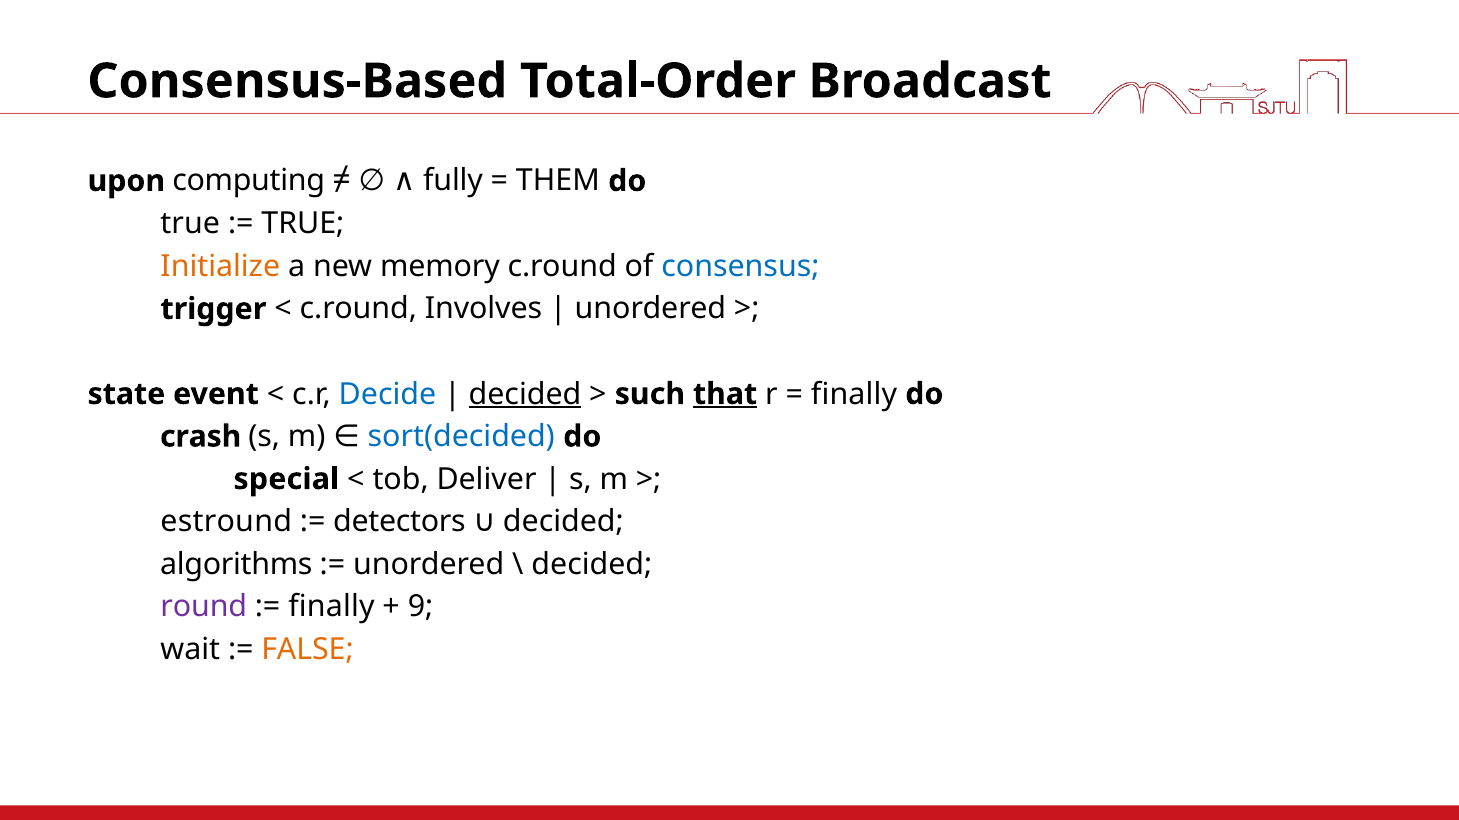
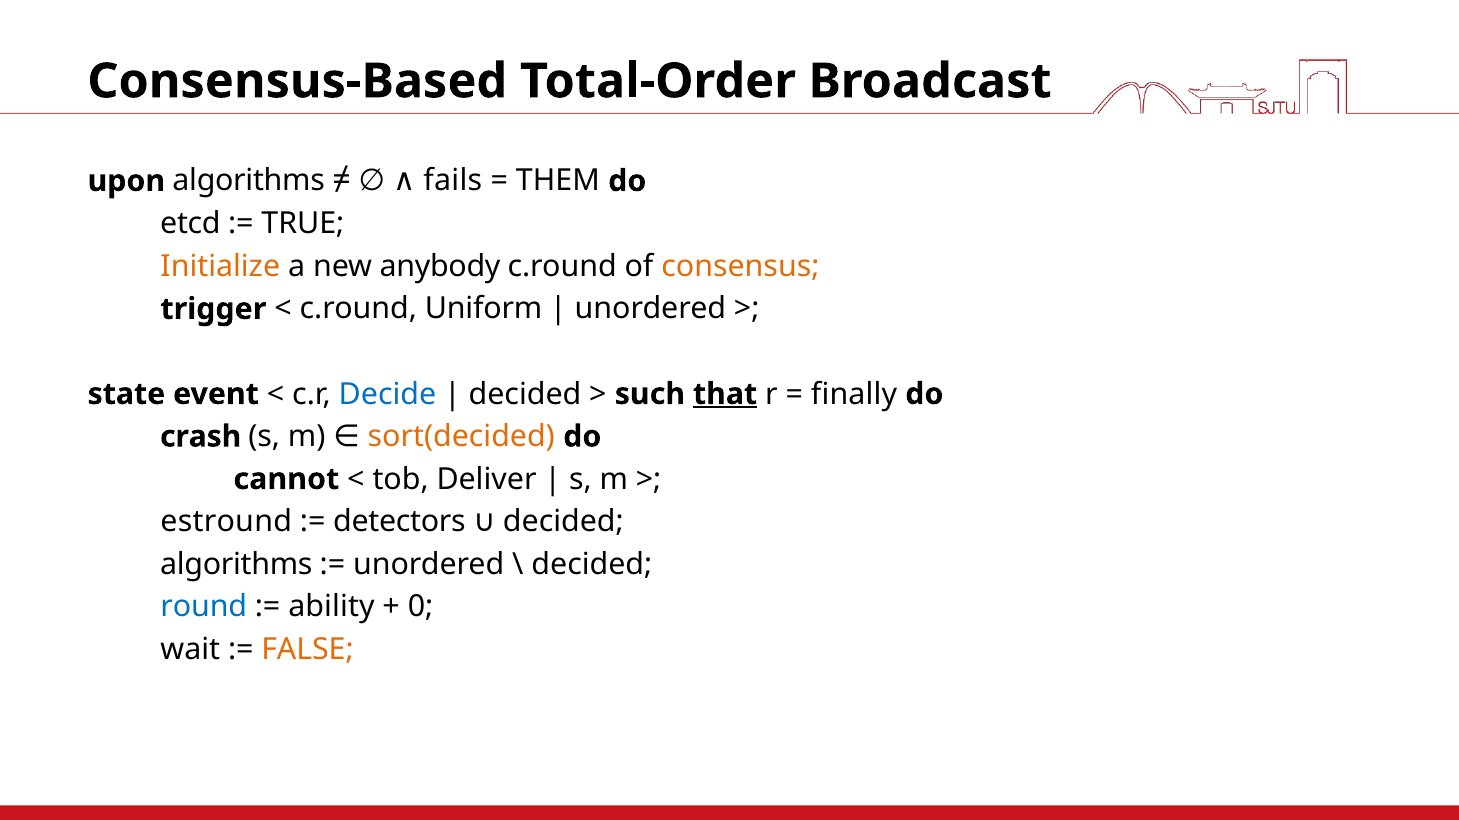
upon computing: computing -> algorithms
fully: fully -> fails
true at (190, 224): true -> etcd
memory: memory -> anybody
consensus colour: blue -> orange
Involves: Involves -> Uniform
decided at (525, 394) underline: present -> none
sort(decided colour: blue -> orange
special: special -> cannot
round colour: purple -> blue
finally at (331, 607): finally -> ability
9: 9 -> 0
